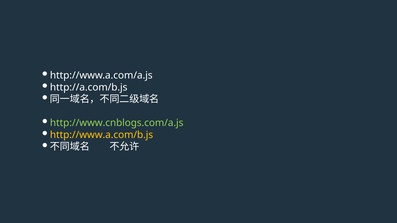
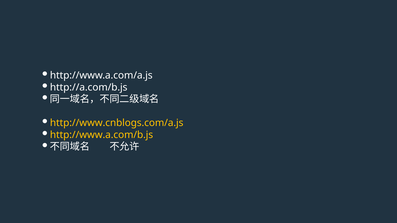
http://www.cnblogs.com/a.js colour: light green -> yellow
